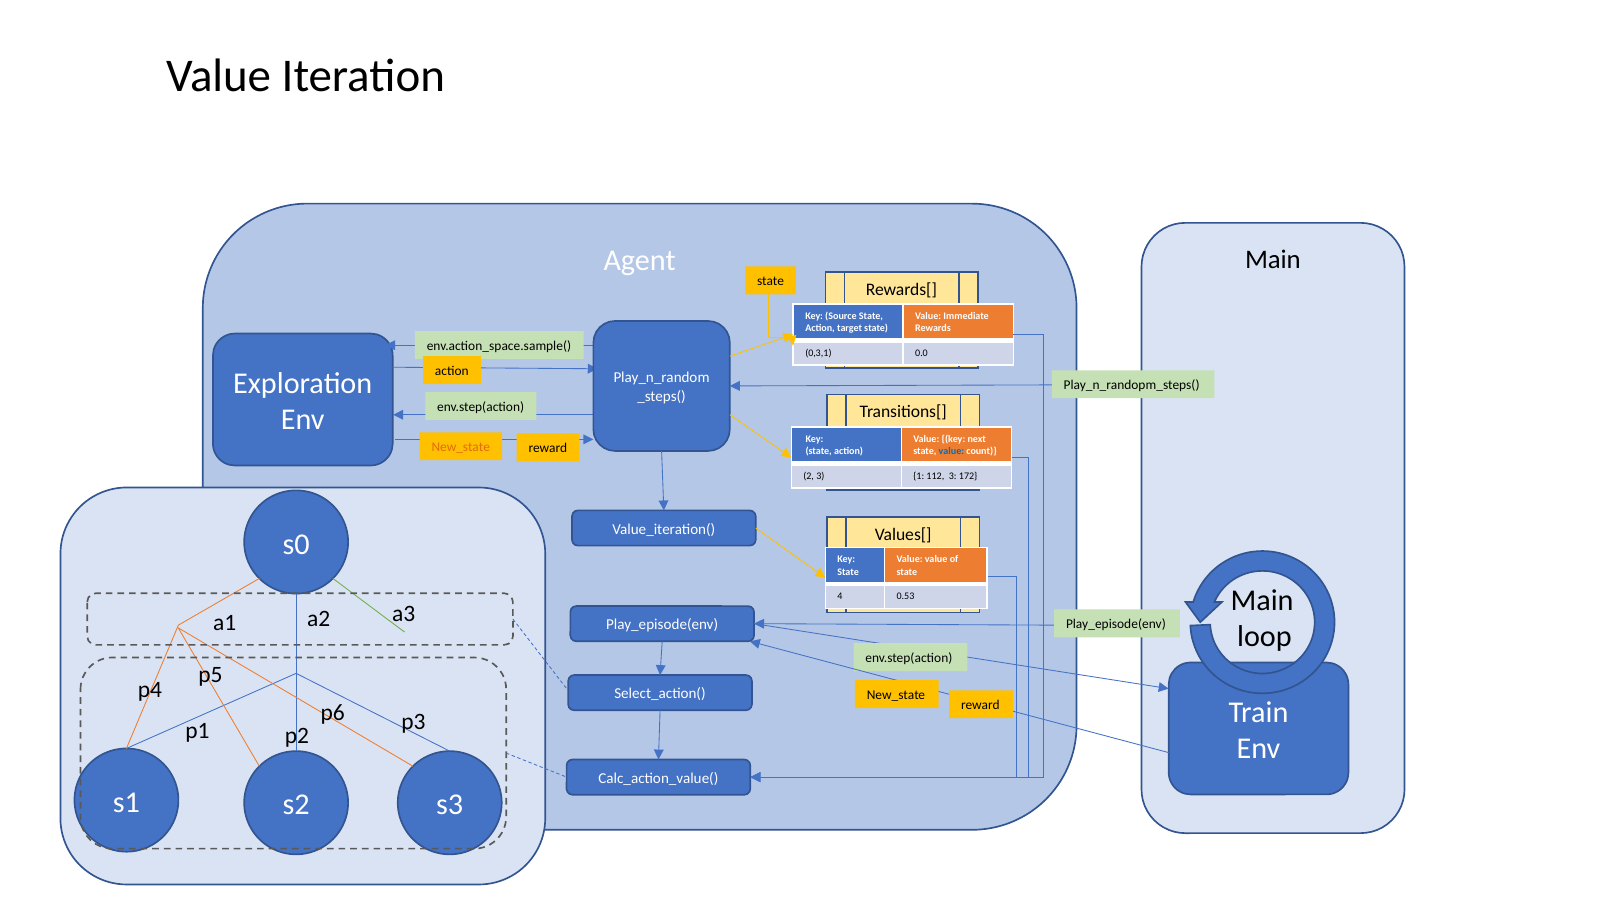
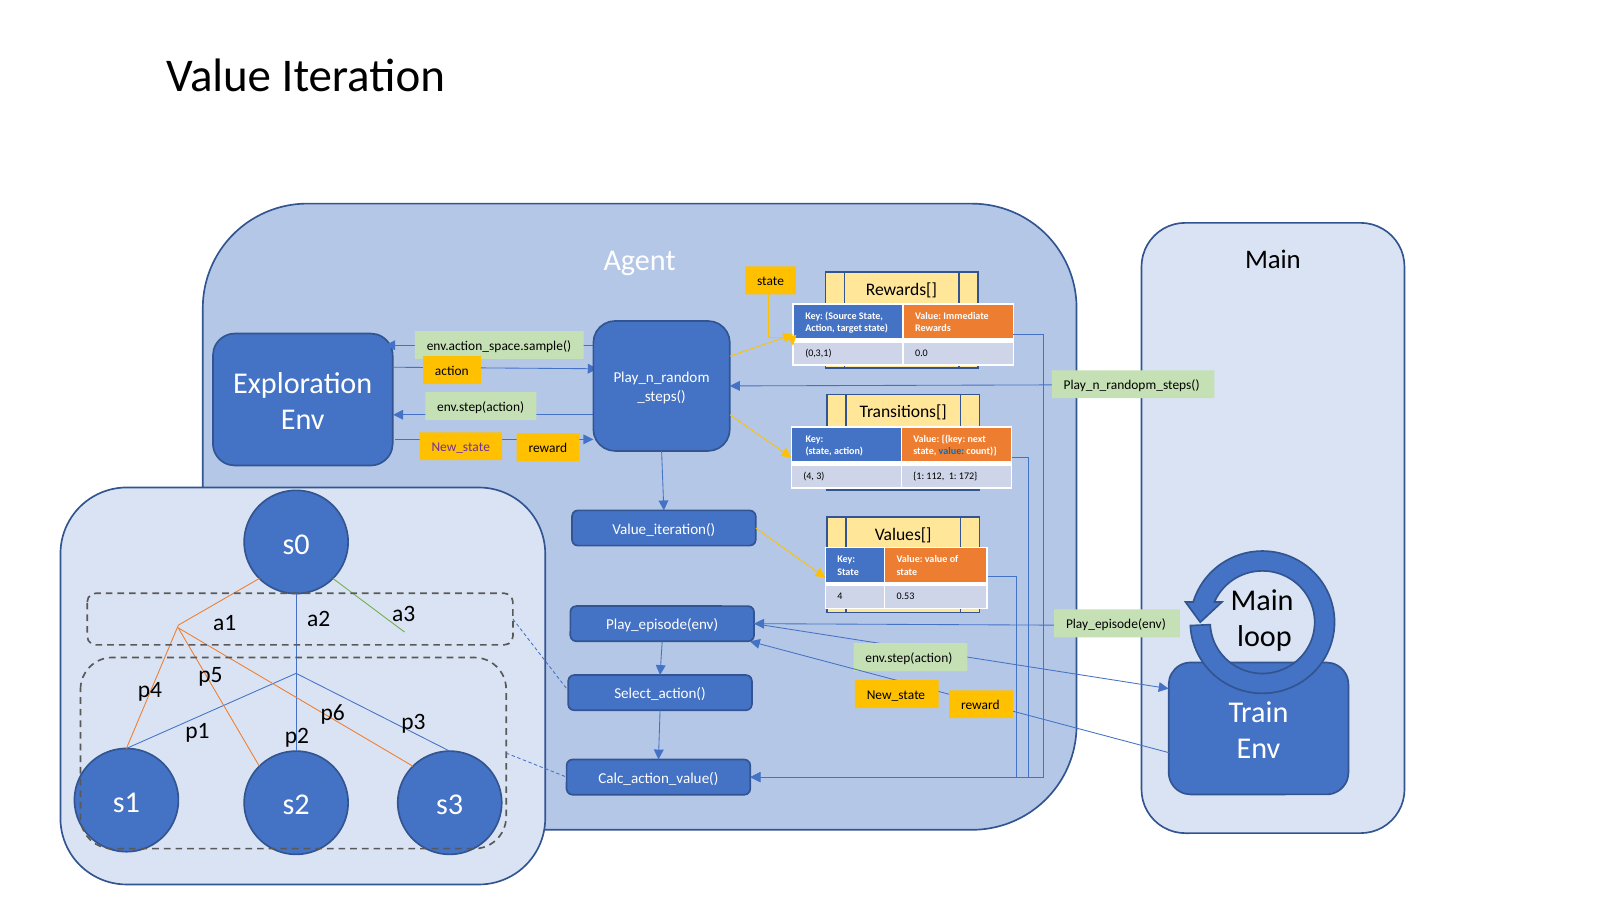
New_state at (461, 447) colour: orange -> purple
2 at (809, 476): 2 -> 4
112 3: 3 -> 1
